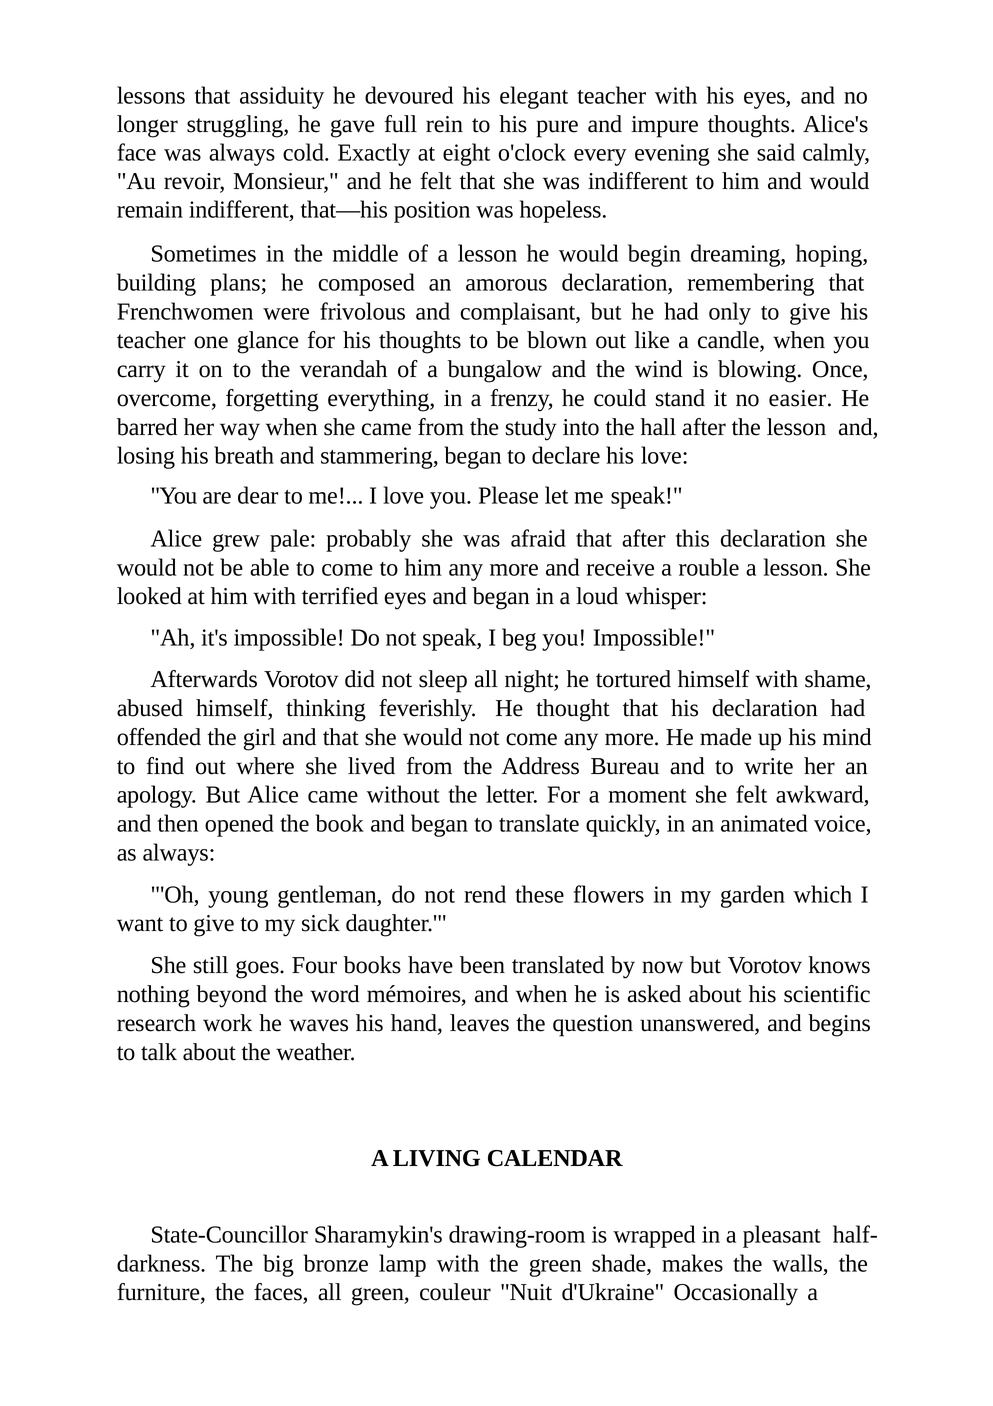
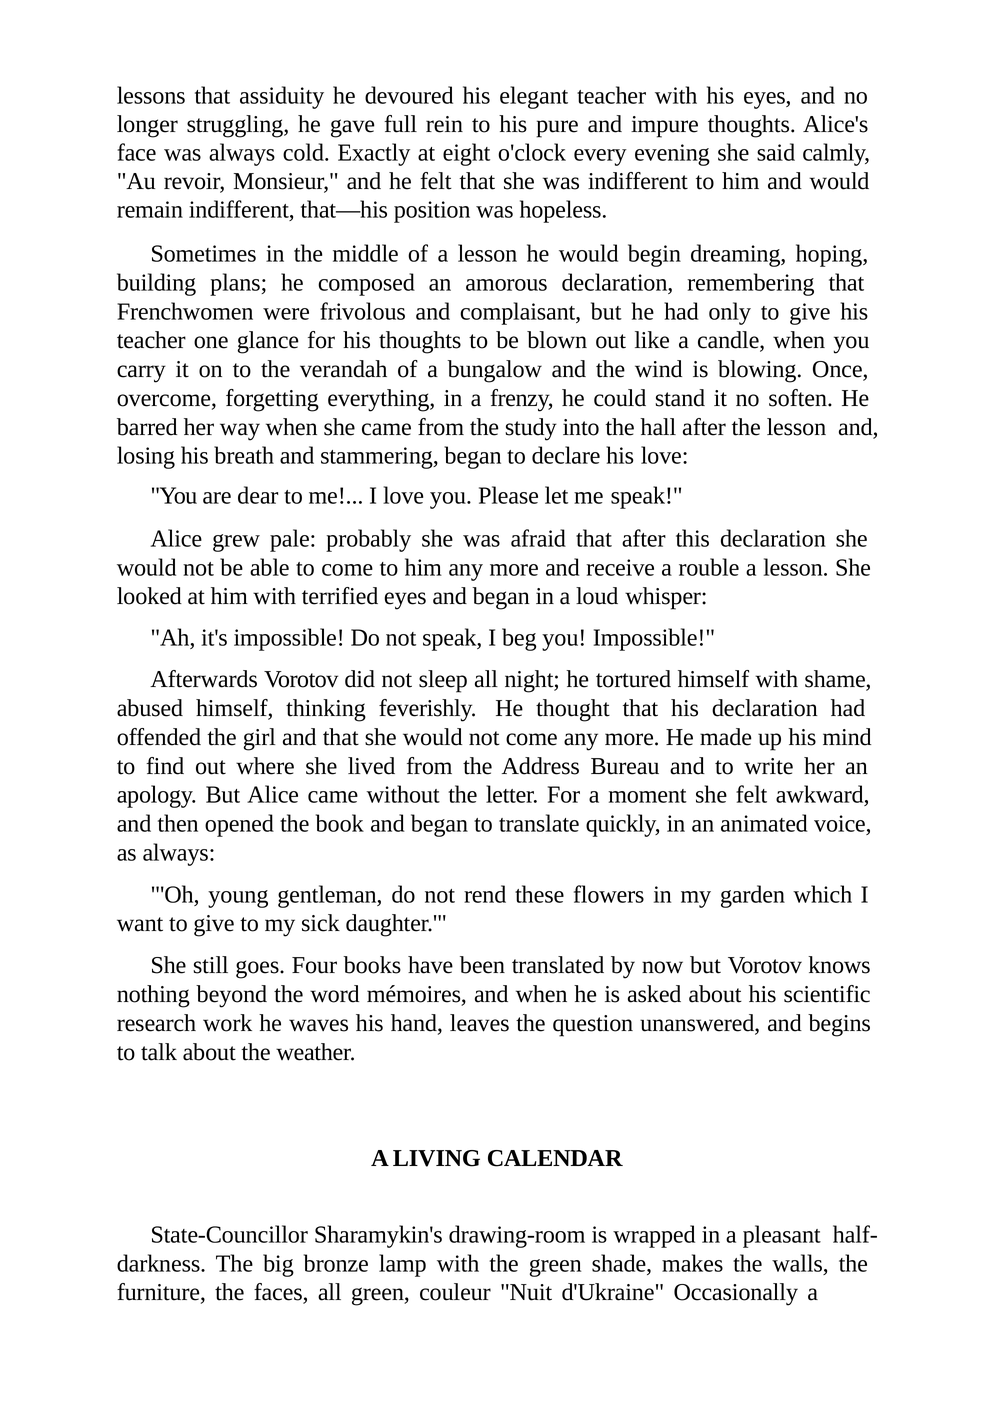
easier: easier -> soften
